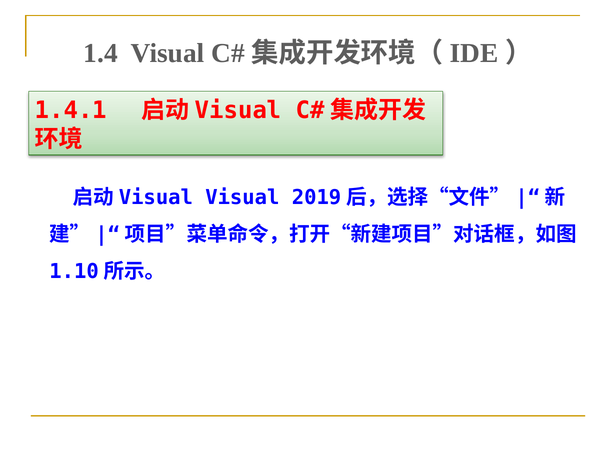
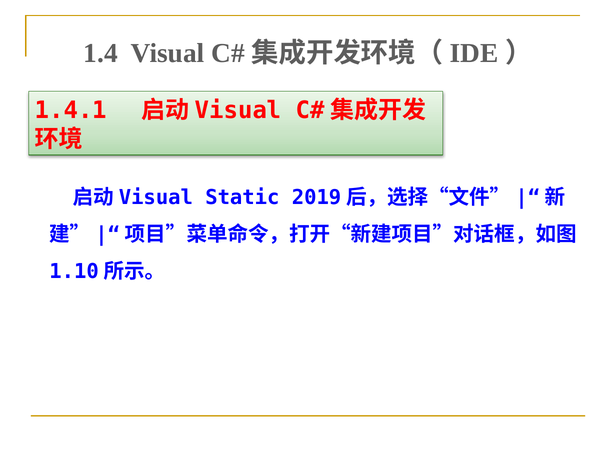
Visual at (242, 198): Visual -> Static
